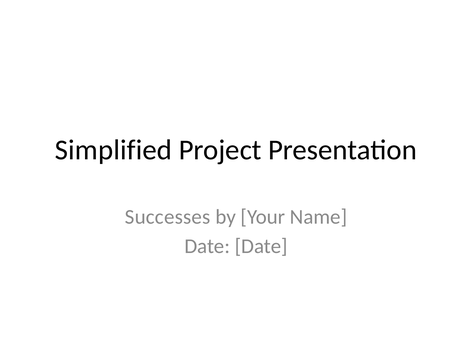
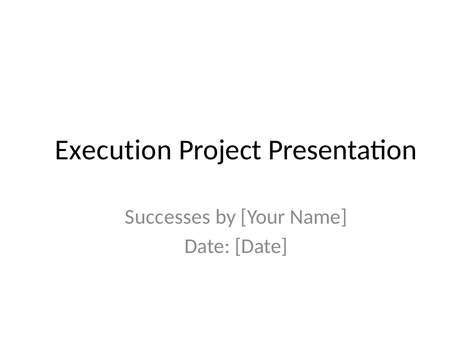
Simplified: Simplified -> Execution
